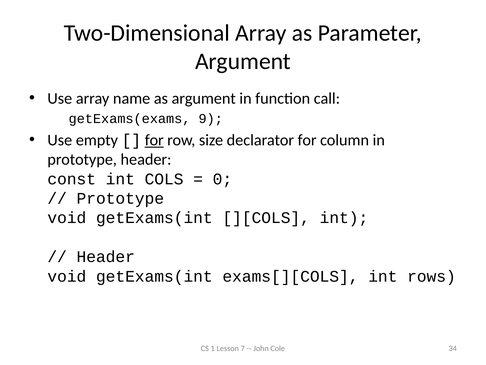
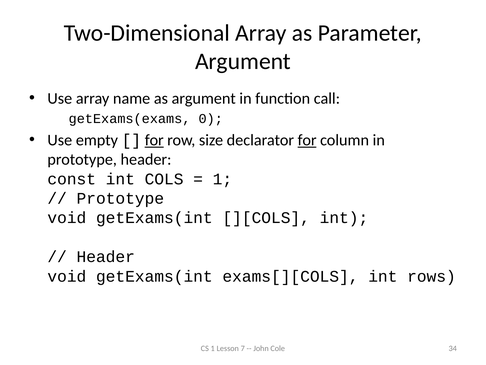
9: 9 -> 0
for at (307, 140) underline: none -> present
0 at (222, 179): 0 -> 1
